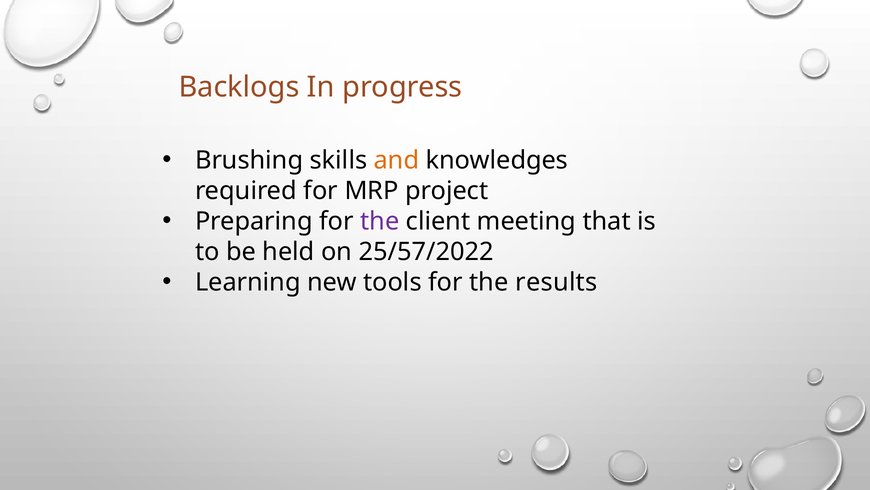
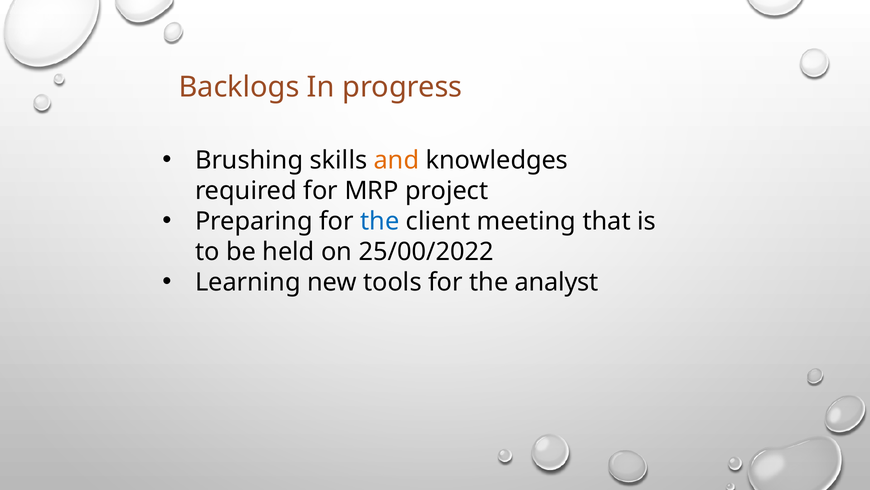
the at (380, 221) colour: purple -> blue
25/57/2022: 25/57/2022 -> 25/00/2022
results: results -> analyst
